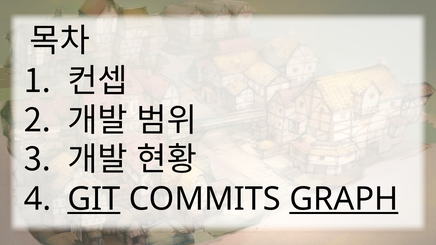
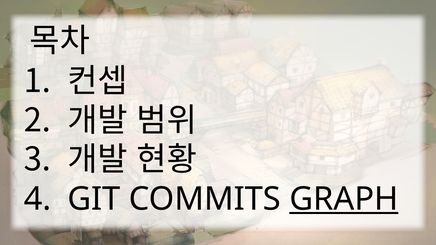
GIT underline: present -> none
